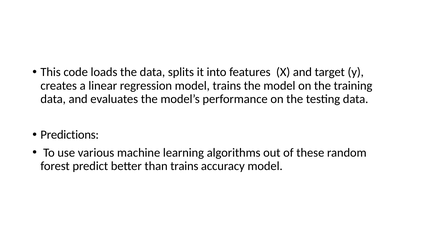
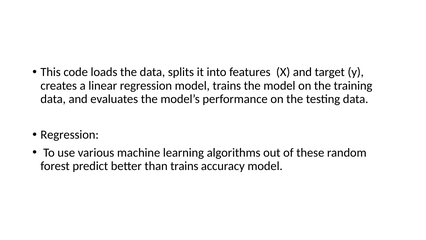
Predictions at (70, 135): Predictions -> Regression
